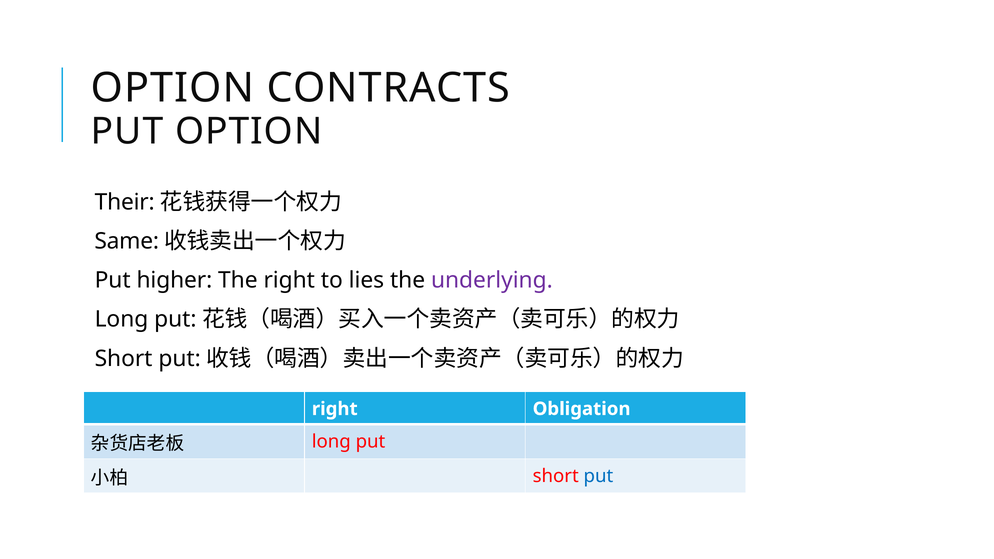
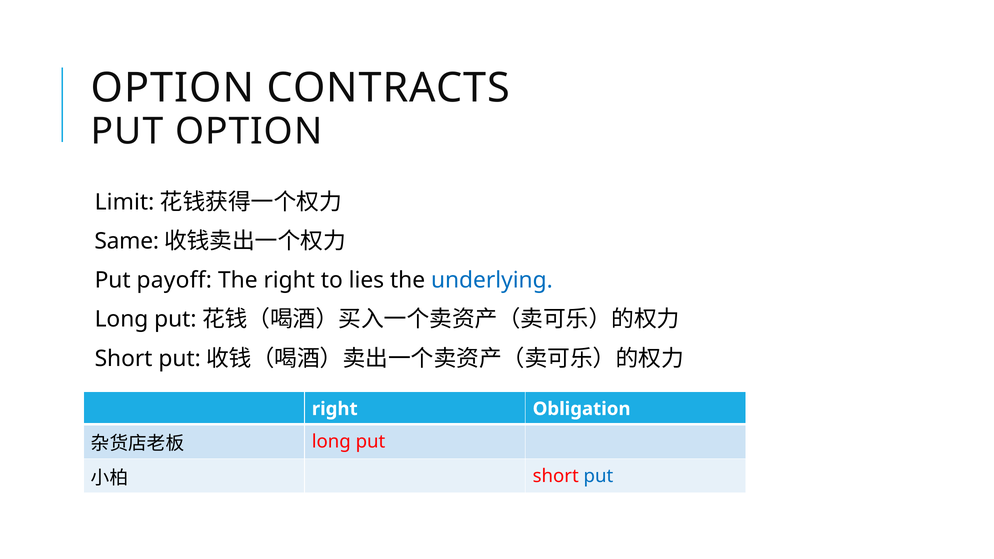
Their: Their -> Limit
higher: higher -> payoff
underlying colour: purple -> blue
